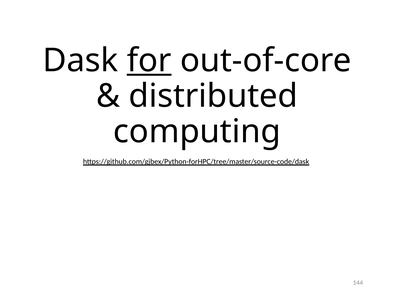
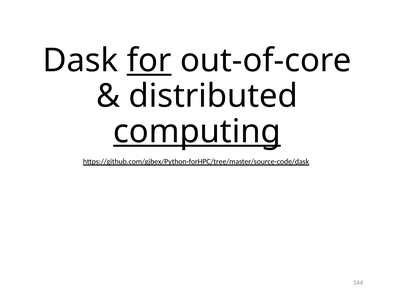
computing underline: none -> present
